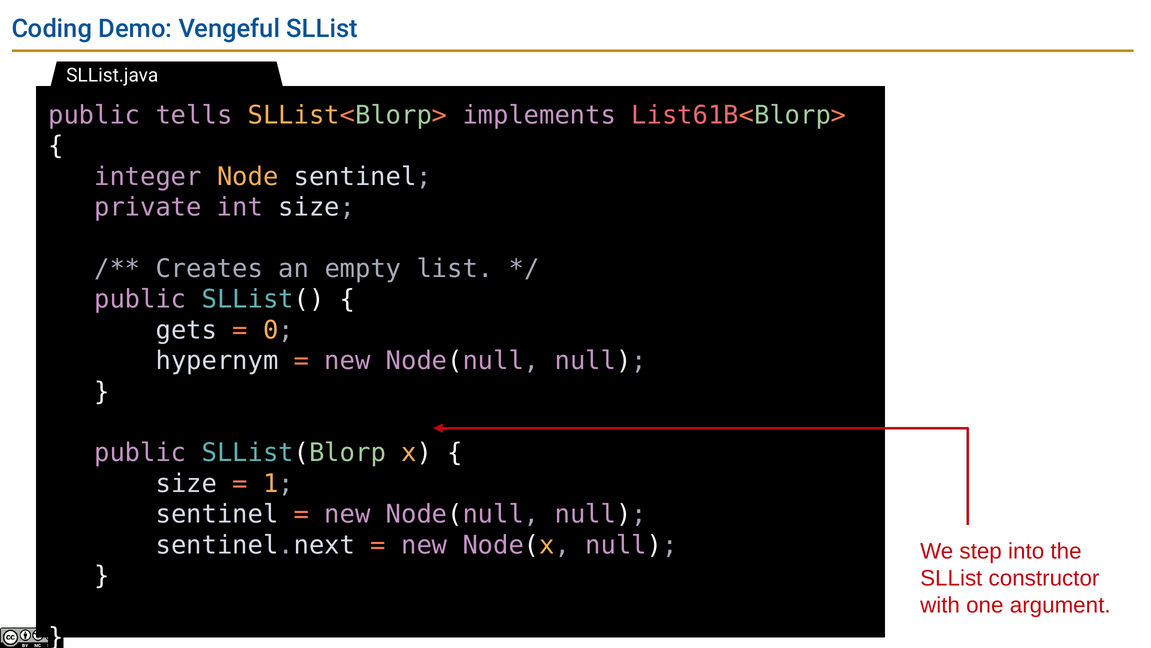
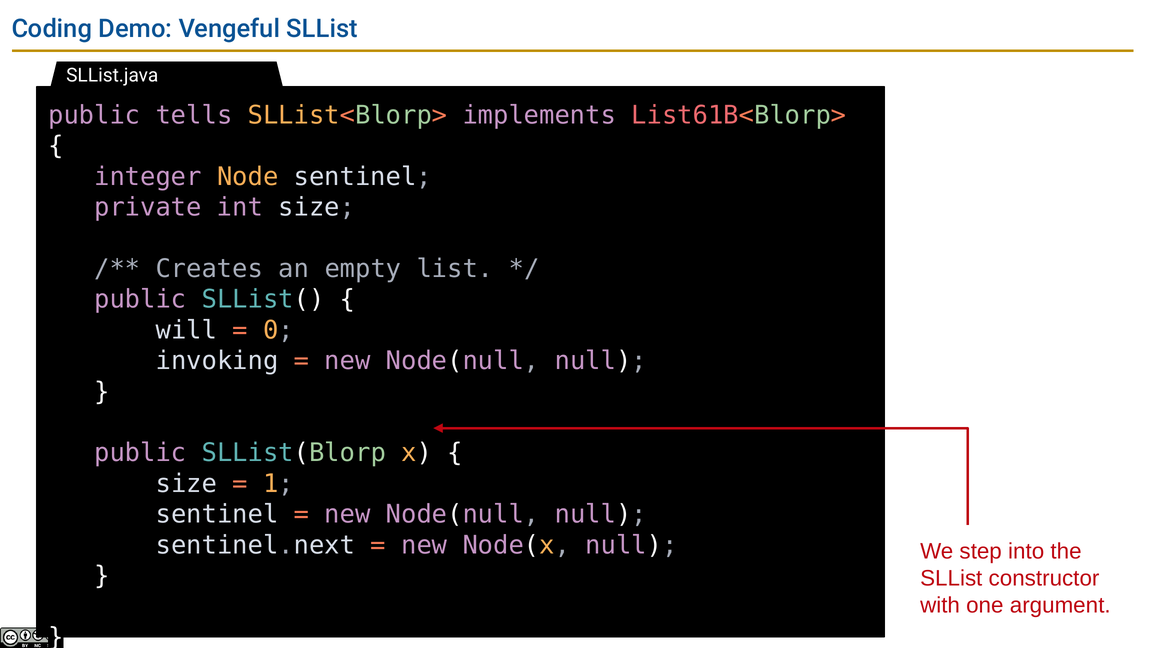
gets: gets -> will
hypernym: hypernym -> invoking
